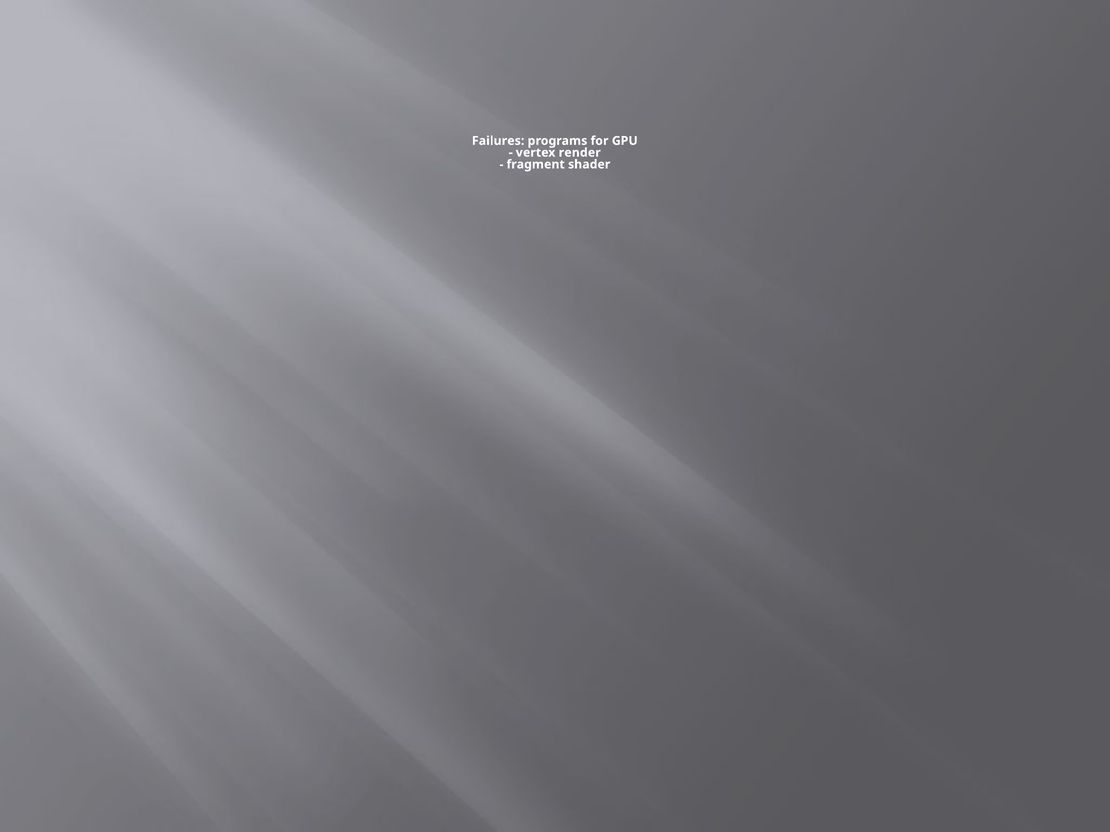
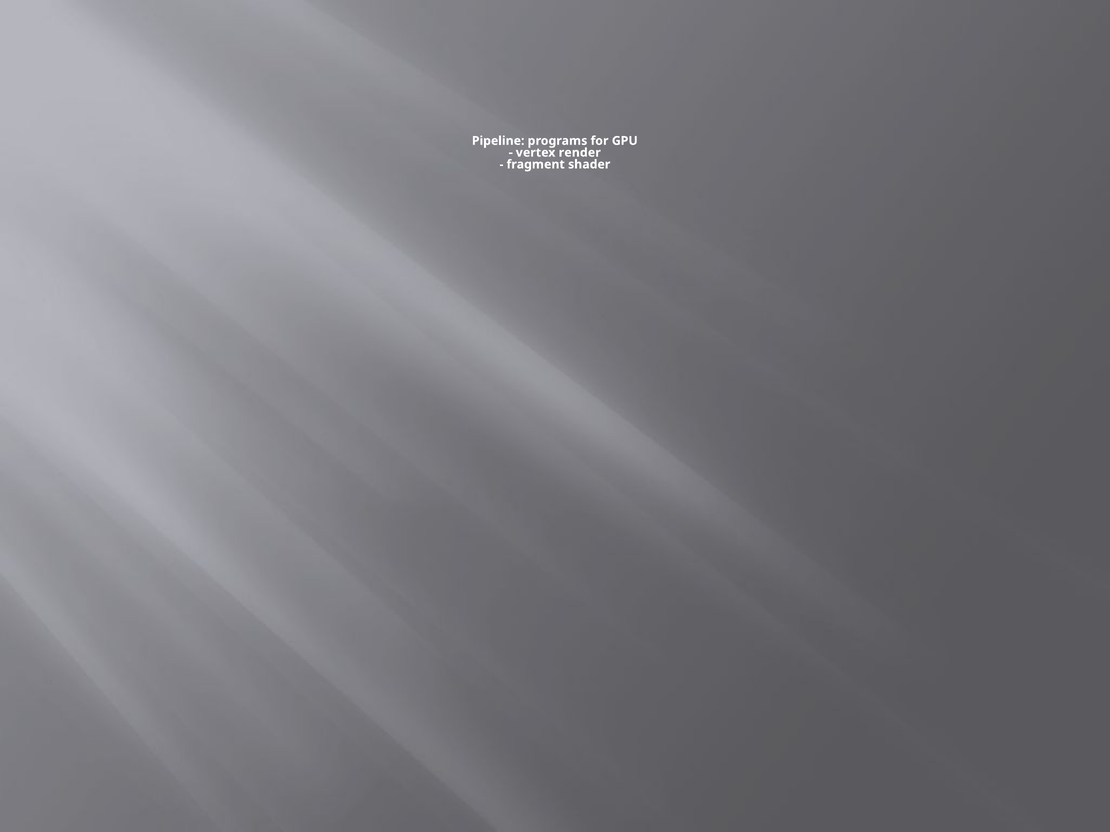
Failures: Failures -> Pipeline
